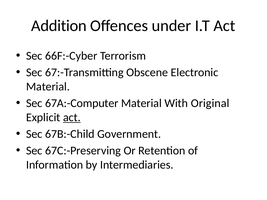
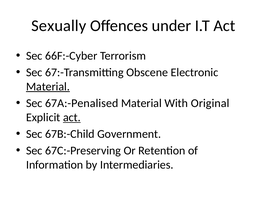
Addition: Addition -> Sexually
Material at (48, 87) underline: none -> present
67A:-Computer: 67A:-Computer -> 67A:-Penalised
